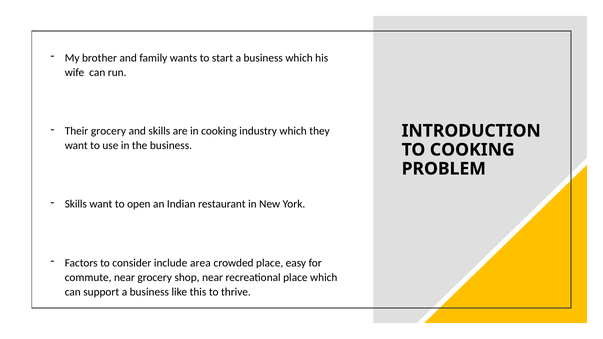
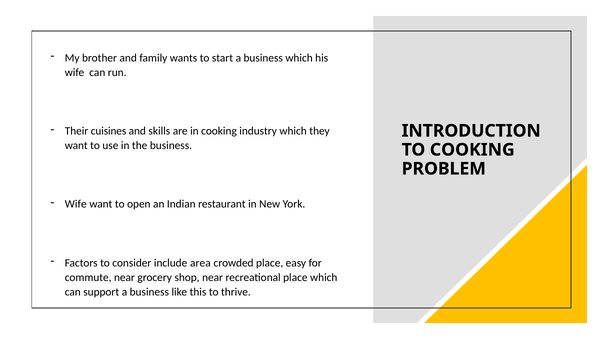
Their grocery: grocery -> cuisines
Skills at (76, 204): Skills -> Wife
